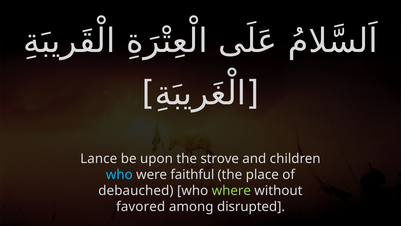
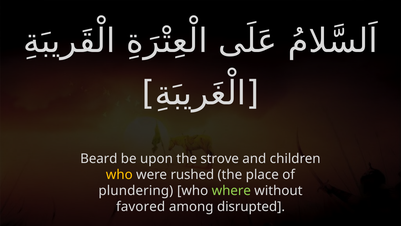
Lance: Lance -> Beard
who at (119, 174) colour: light blue -> yellow
faithful: faithful -> rushed
debauched: debauched -> plundering
